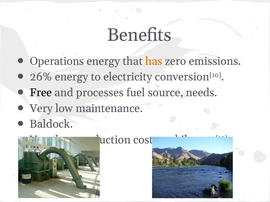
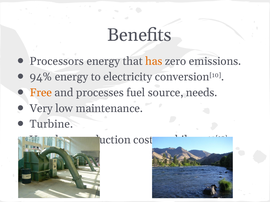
Operations: Operations -> Processors
26%: 26% -> 94%
Free colour: black -> orange
Baldock: Baldock -> Turbine
